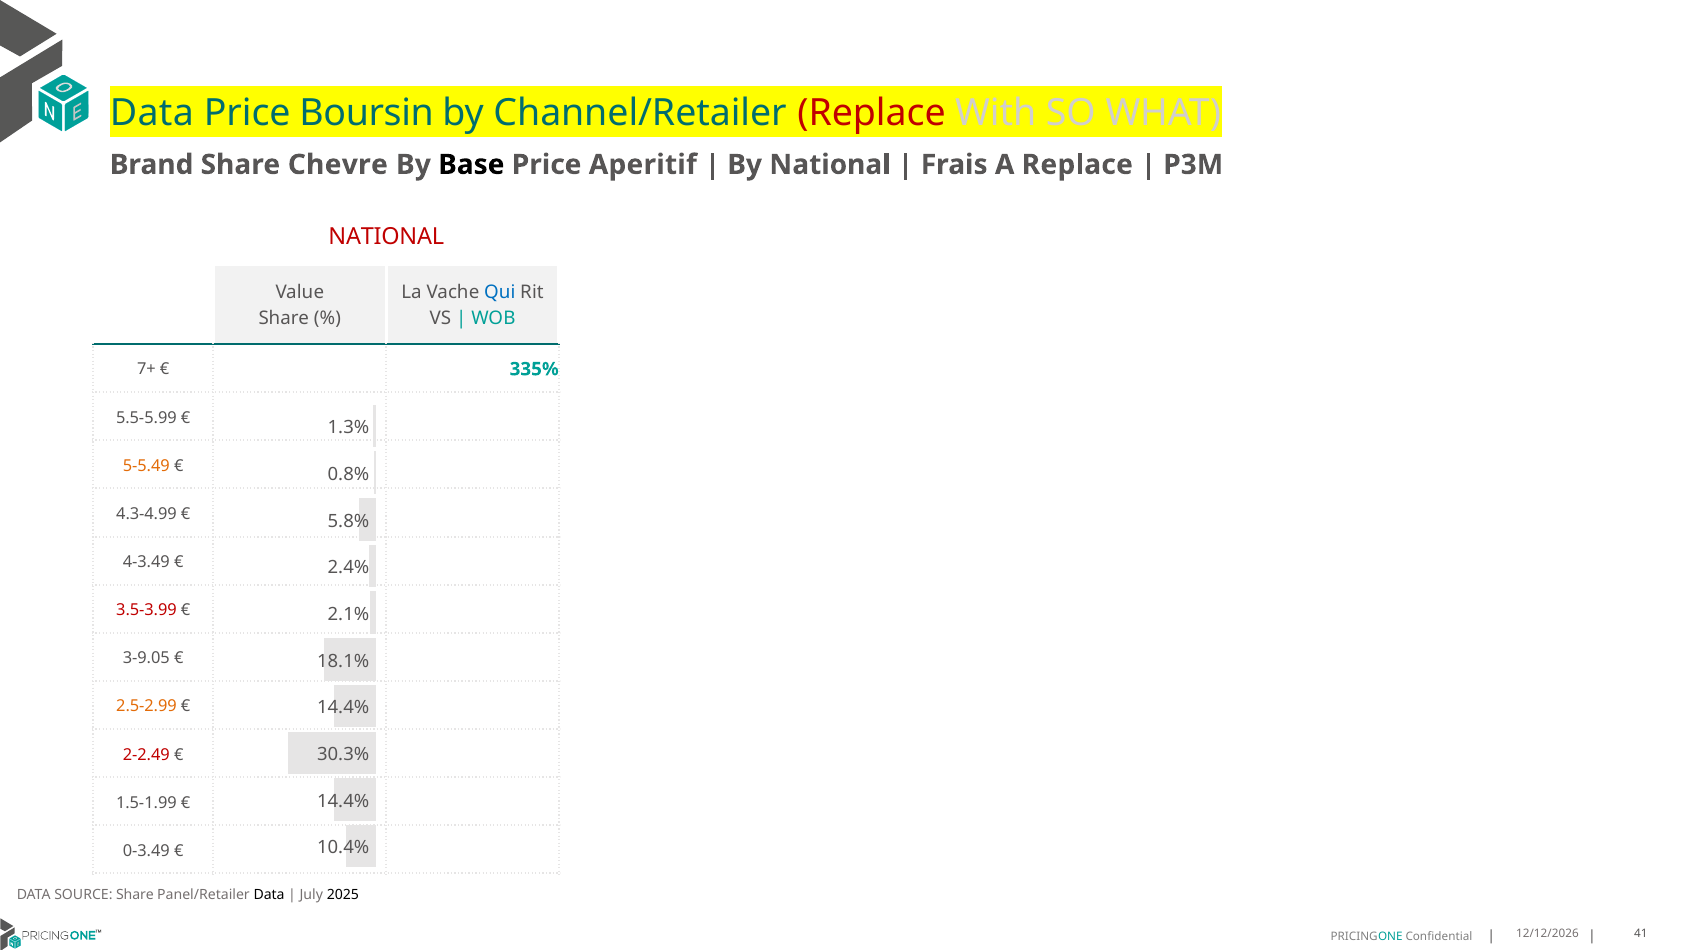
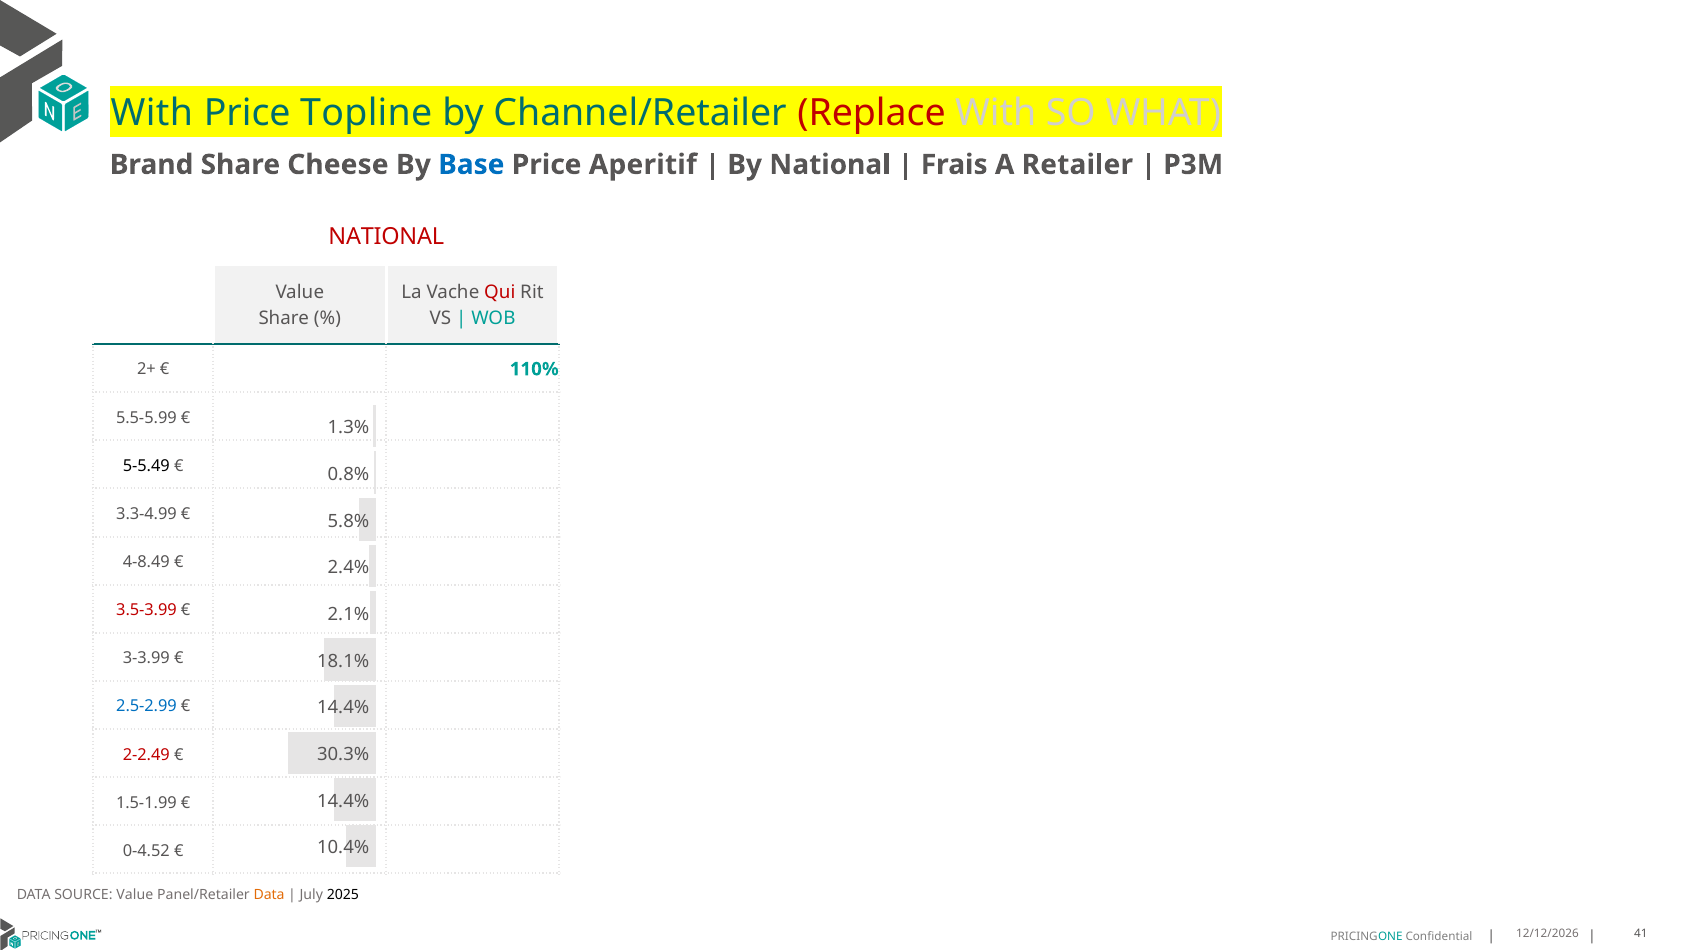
Data at (152, 114): Data -> With
Boursin: Boursin -> Topline
Chevre: Chevre -> Cheese
Base colour: black -> blue
A Replace: Replace -> Retailer
Qui colour: blue -> red
7+: 7+ -> 2+
335%: 335% -> 110%
5-5.49 colour: orange -> black
4.3-4.99: 4.3-4.99 -> 3.3-4.99
4-3.49: 4-3.49 -> 4-8.49
3-9.05: 3-9.05 -> 3-3.99
2.5-2.99 colour: orange -> blue
0-3.49: 0-3.49 -> 0-4.52
SOURCE Share: Share -> Value
Data at (269, 895) colour: black -> orange
